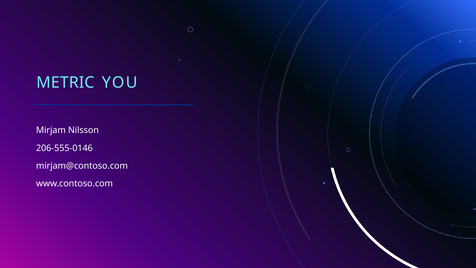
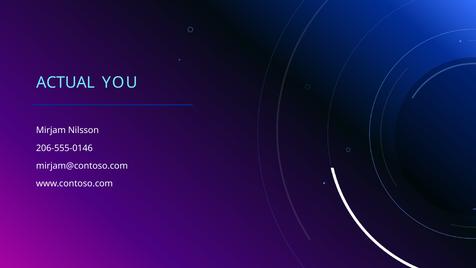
METRIC: METRIC -> ACTUAL
